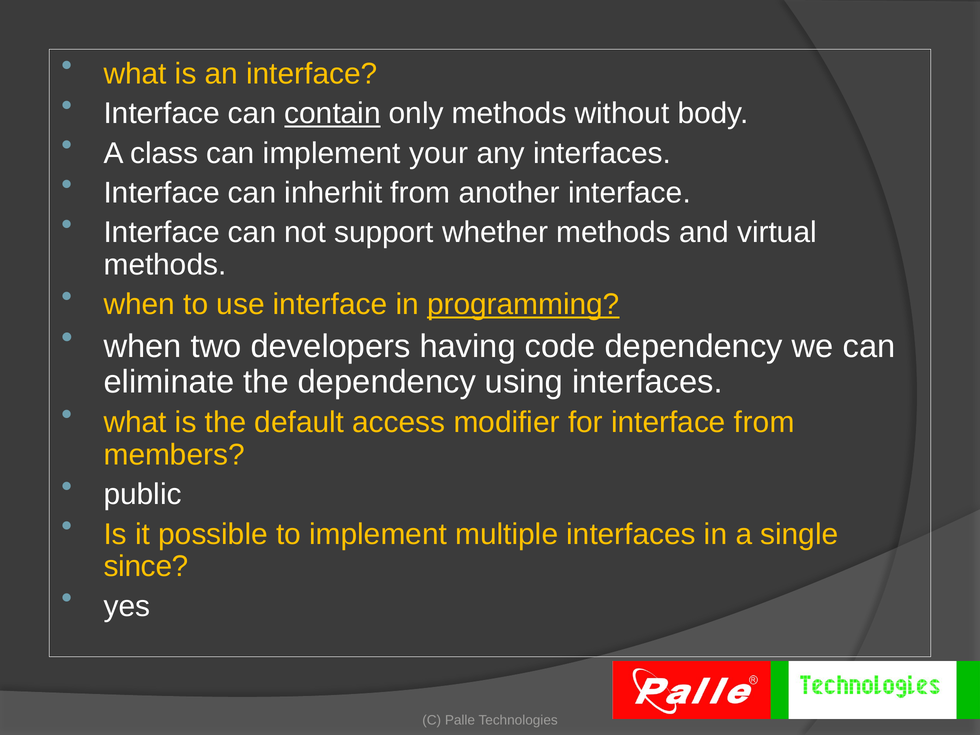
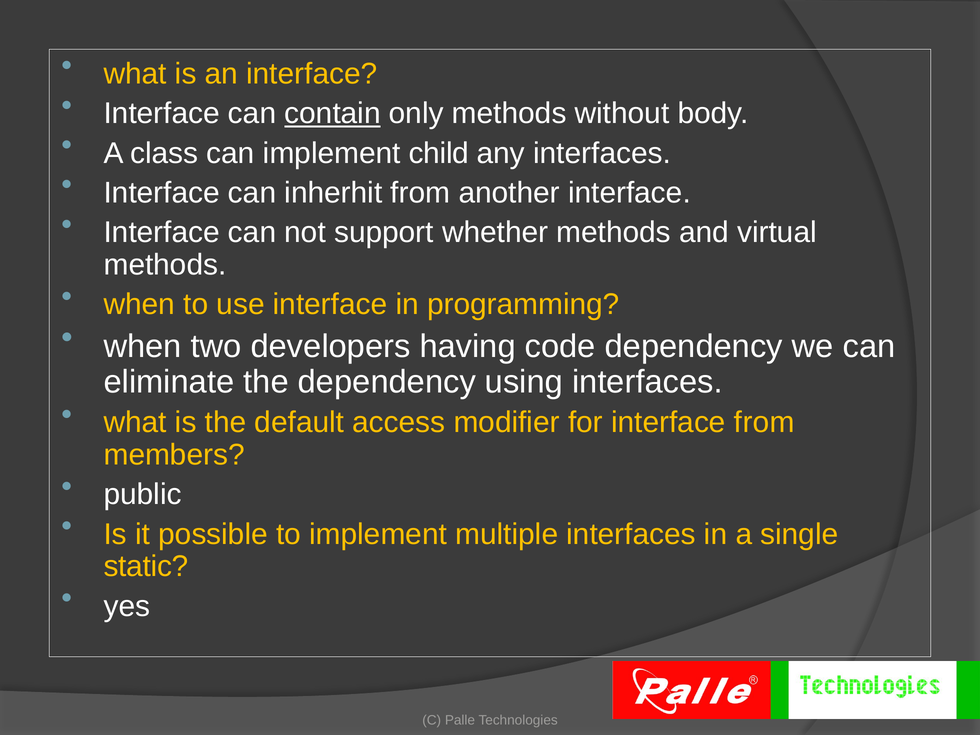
your: your -> child
programming underline: present -> none
since: since -> static
